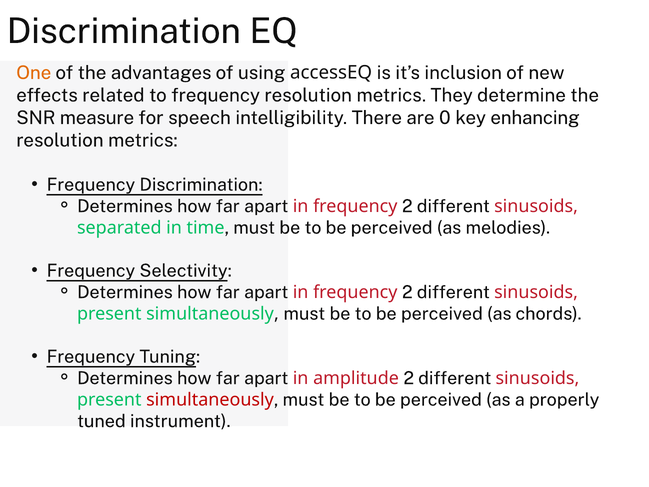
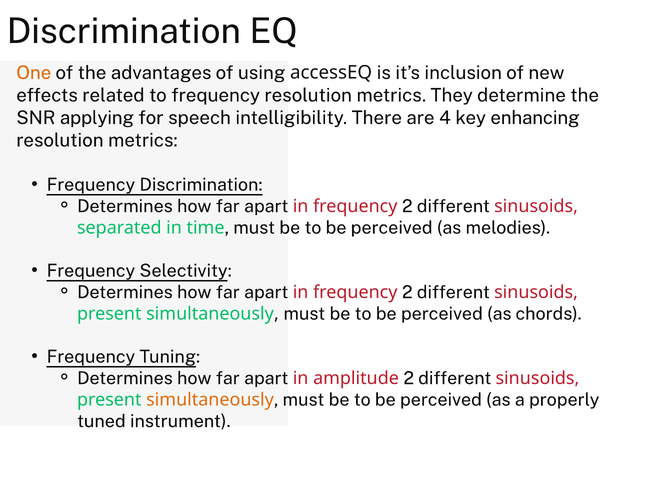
measure: measure -> applying
0: 0 -> 4
simultaneously at (210, 400) colour: red -> orange
